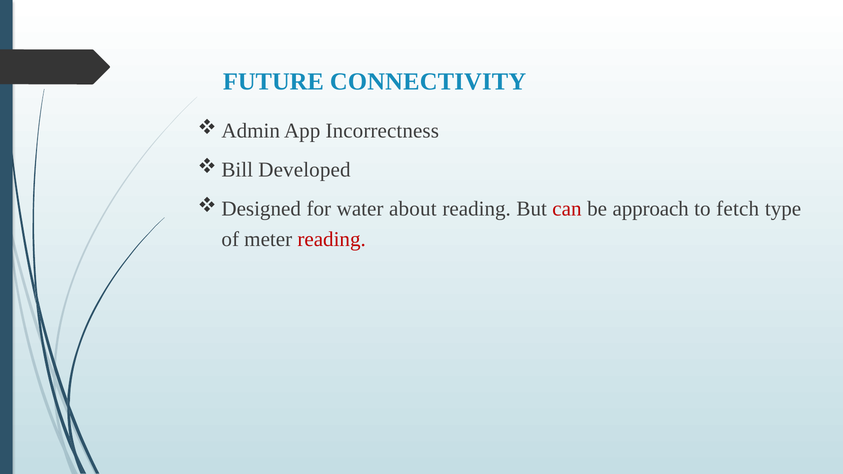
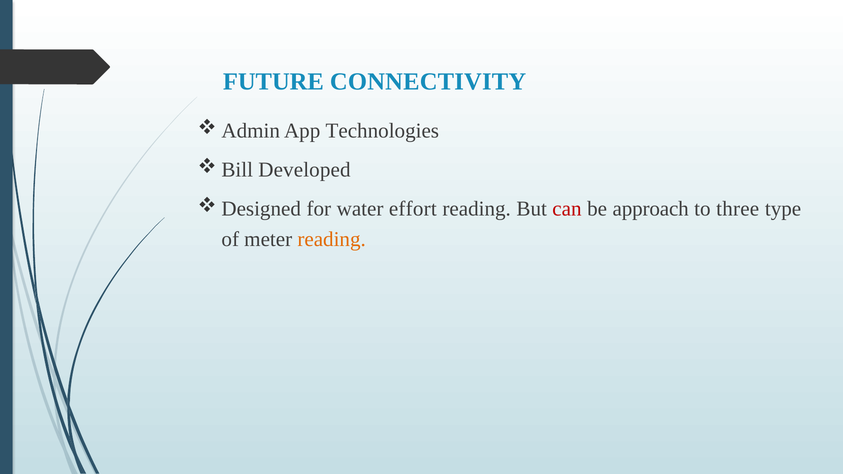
Incorrectness: Incorrectness -> Technologies
about: about -> effort
fetch: fetch -> three
reading at (332, 239) colour: red -> orange
